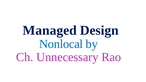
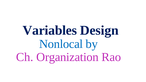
Managed: Managed -> Variables
Unnecessary: Unnecessary -> Organization
